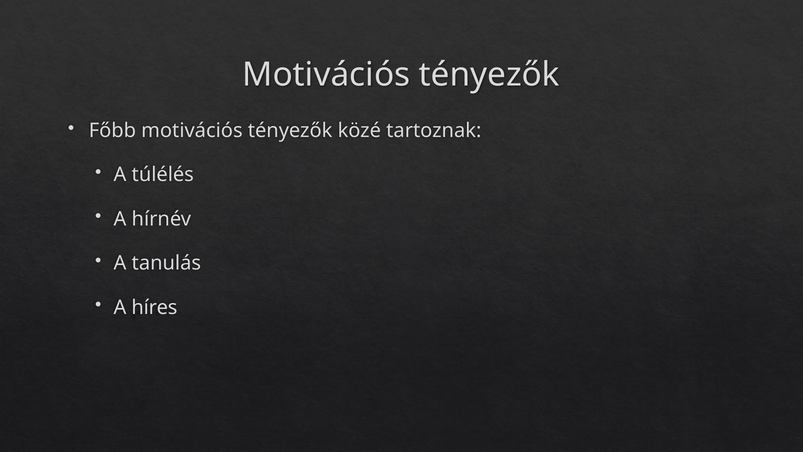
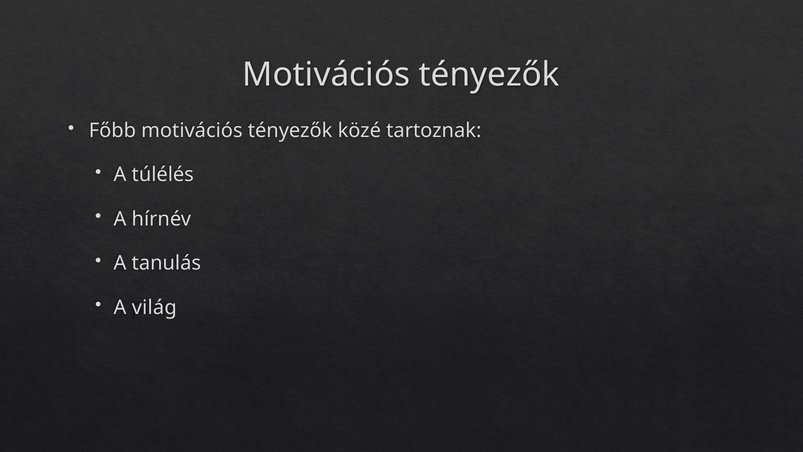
híres: híres -> világ
